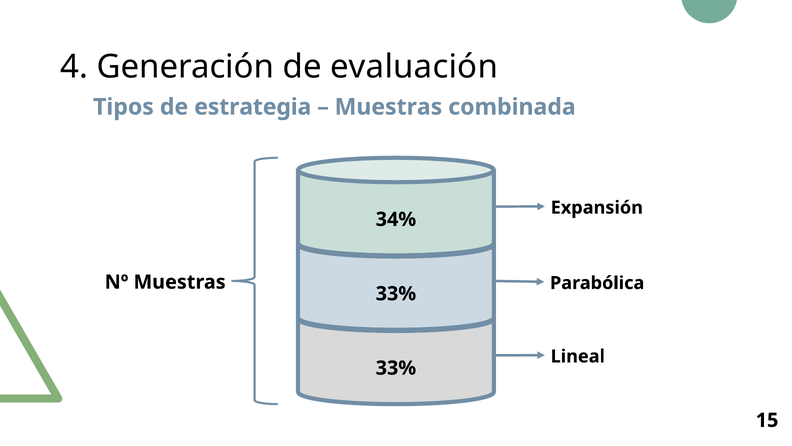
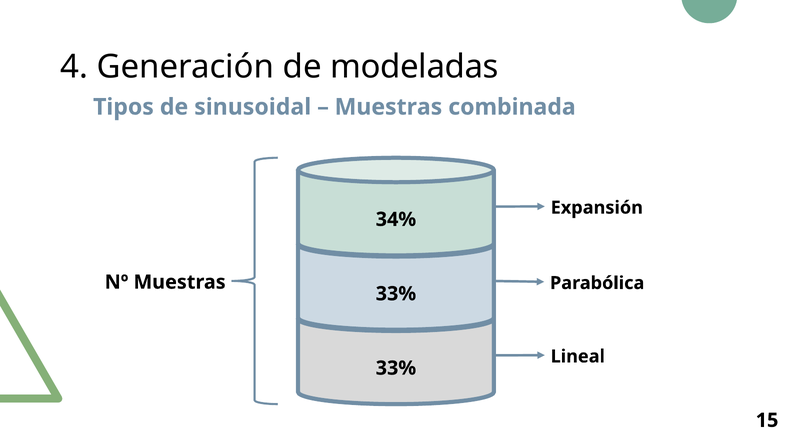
evaluación: evaluación -> modeladas
estrategia: estrategia -> sinusoidal
